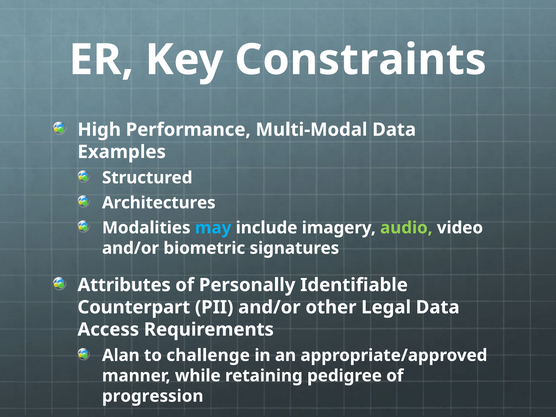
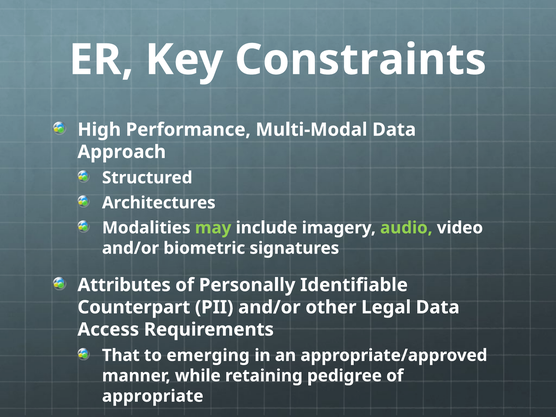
Examples: Examples -> Approach
may colour: light blue -> light green
Alan: Alan -> That
challenge: challenge -> emerging
progression: progression -> appropriate
